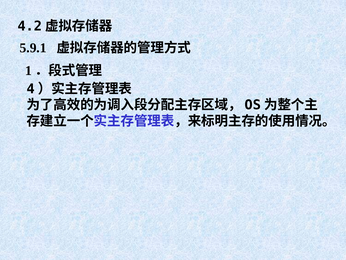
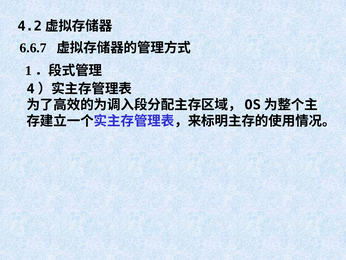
5.9.1: 5.9.1 -> 6.6.7
